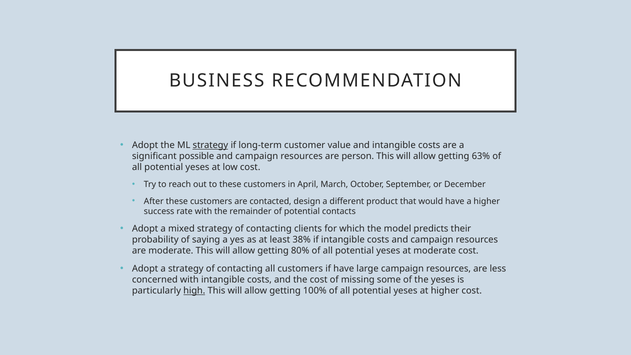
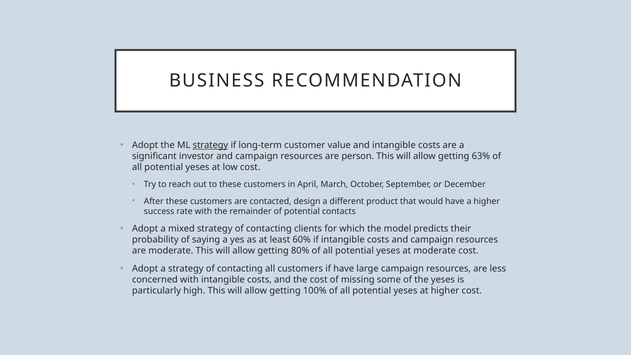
possible: possible -> investor
38%: 38% -> 60%
high underline: present -> none
